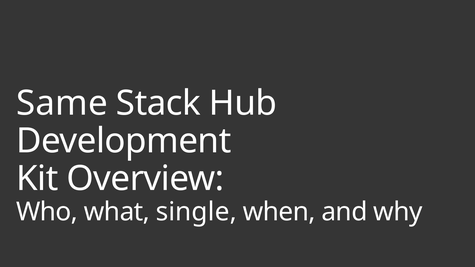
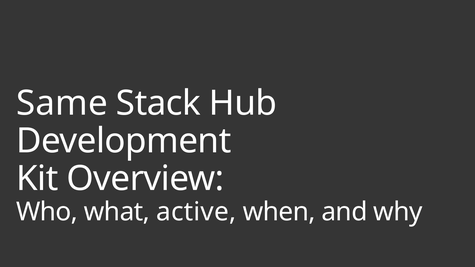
single: single -> active
